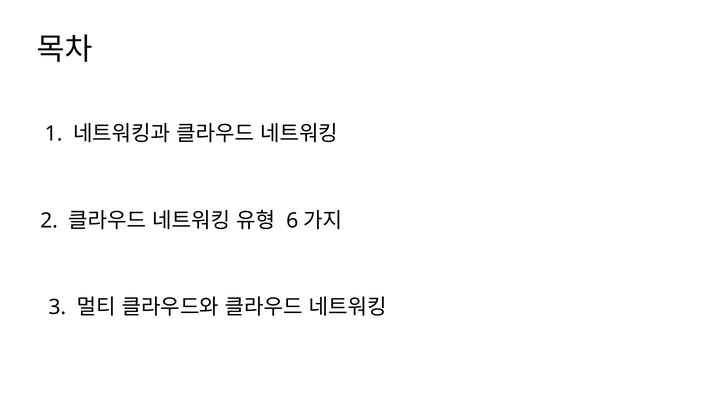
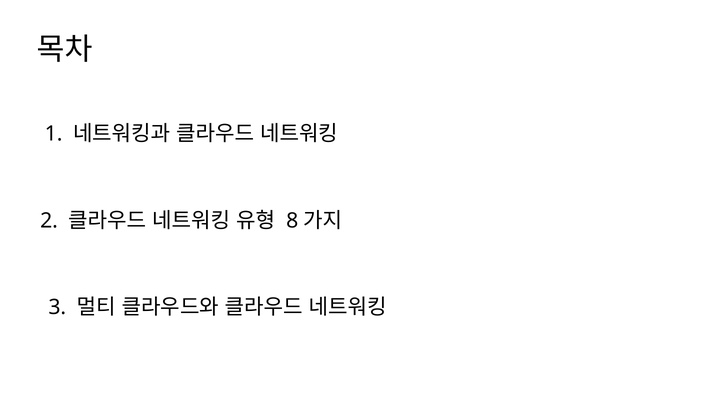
6: 6 -> 8
